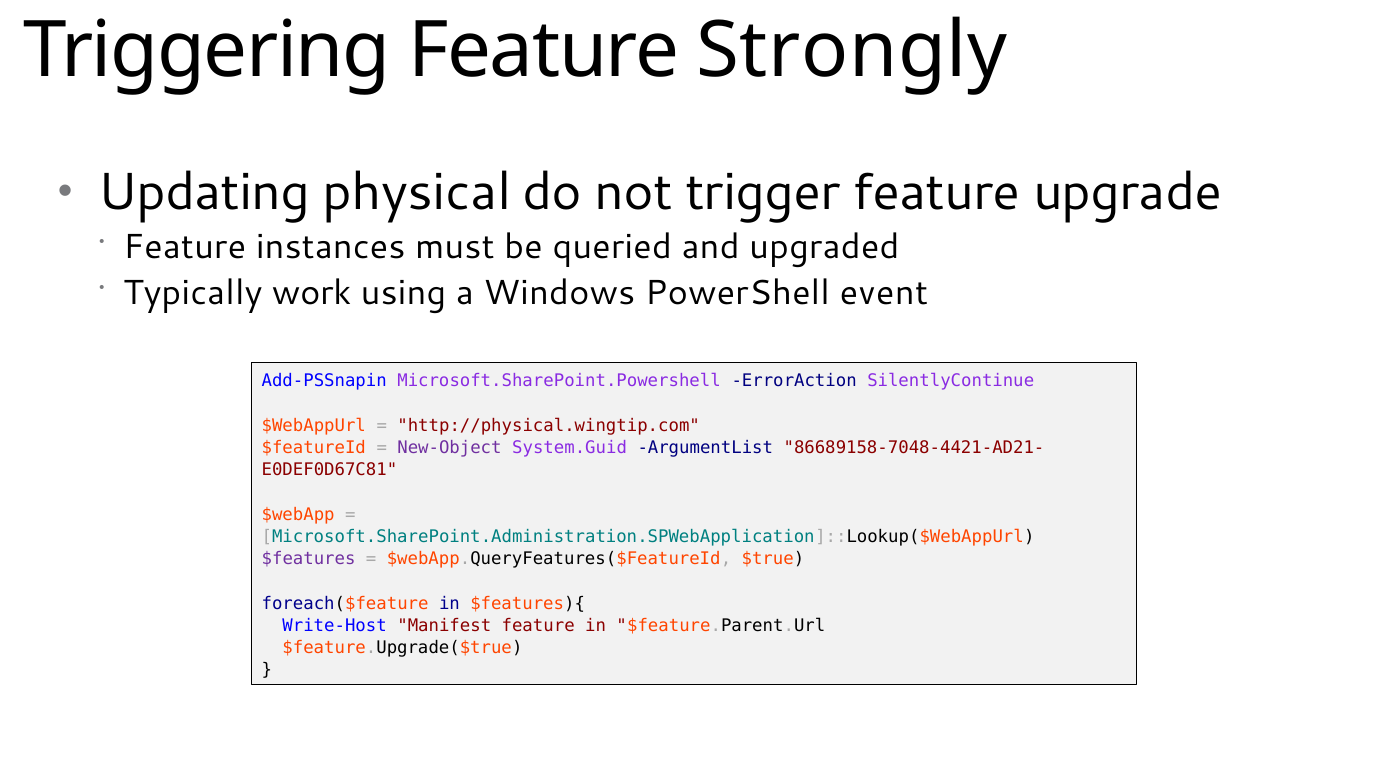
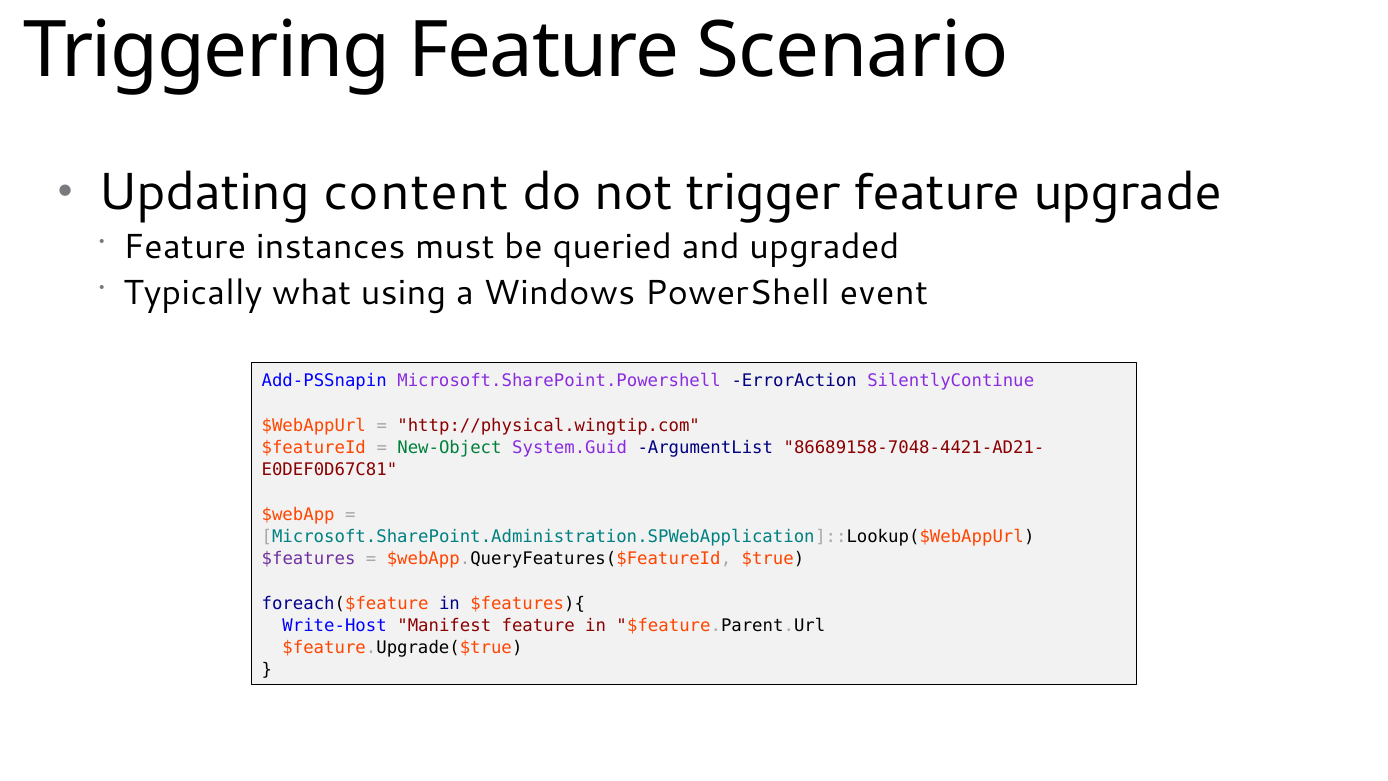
Strongly: Strongly -> Scenario
physical: physical -> content
work: work -> what
New-Object colour: purple -> green
